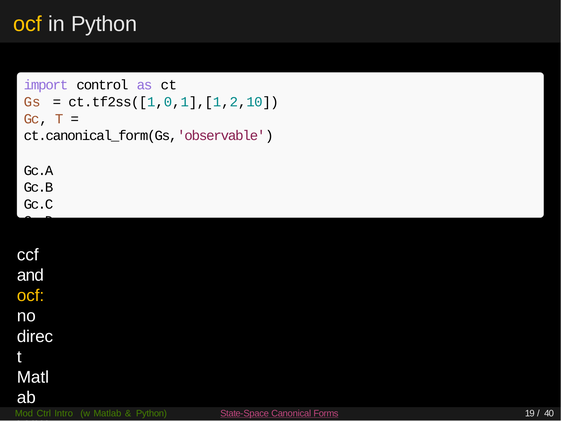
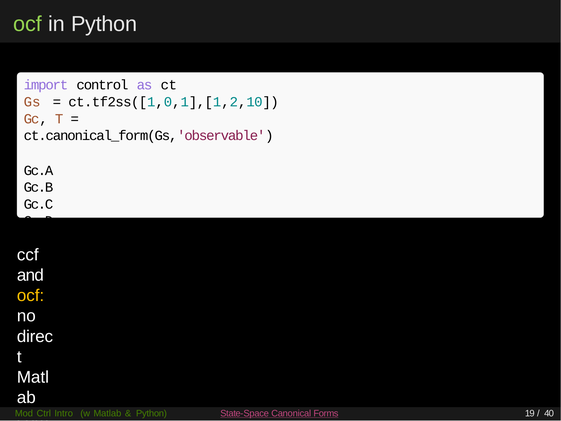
ocf at (28, 24) colour: yellow -> light green
